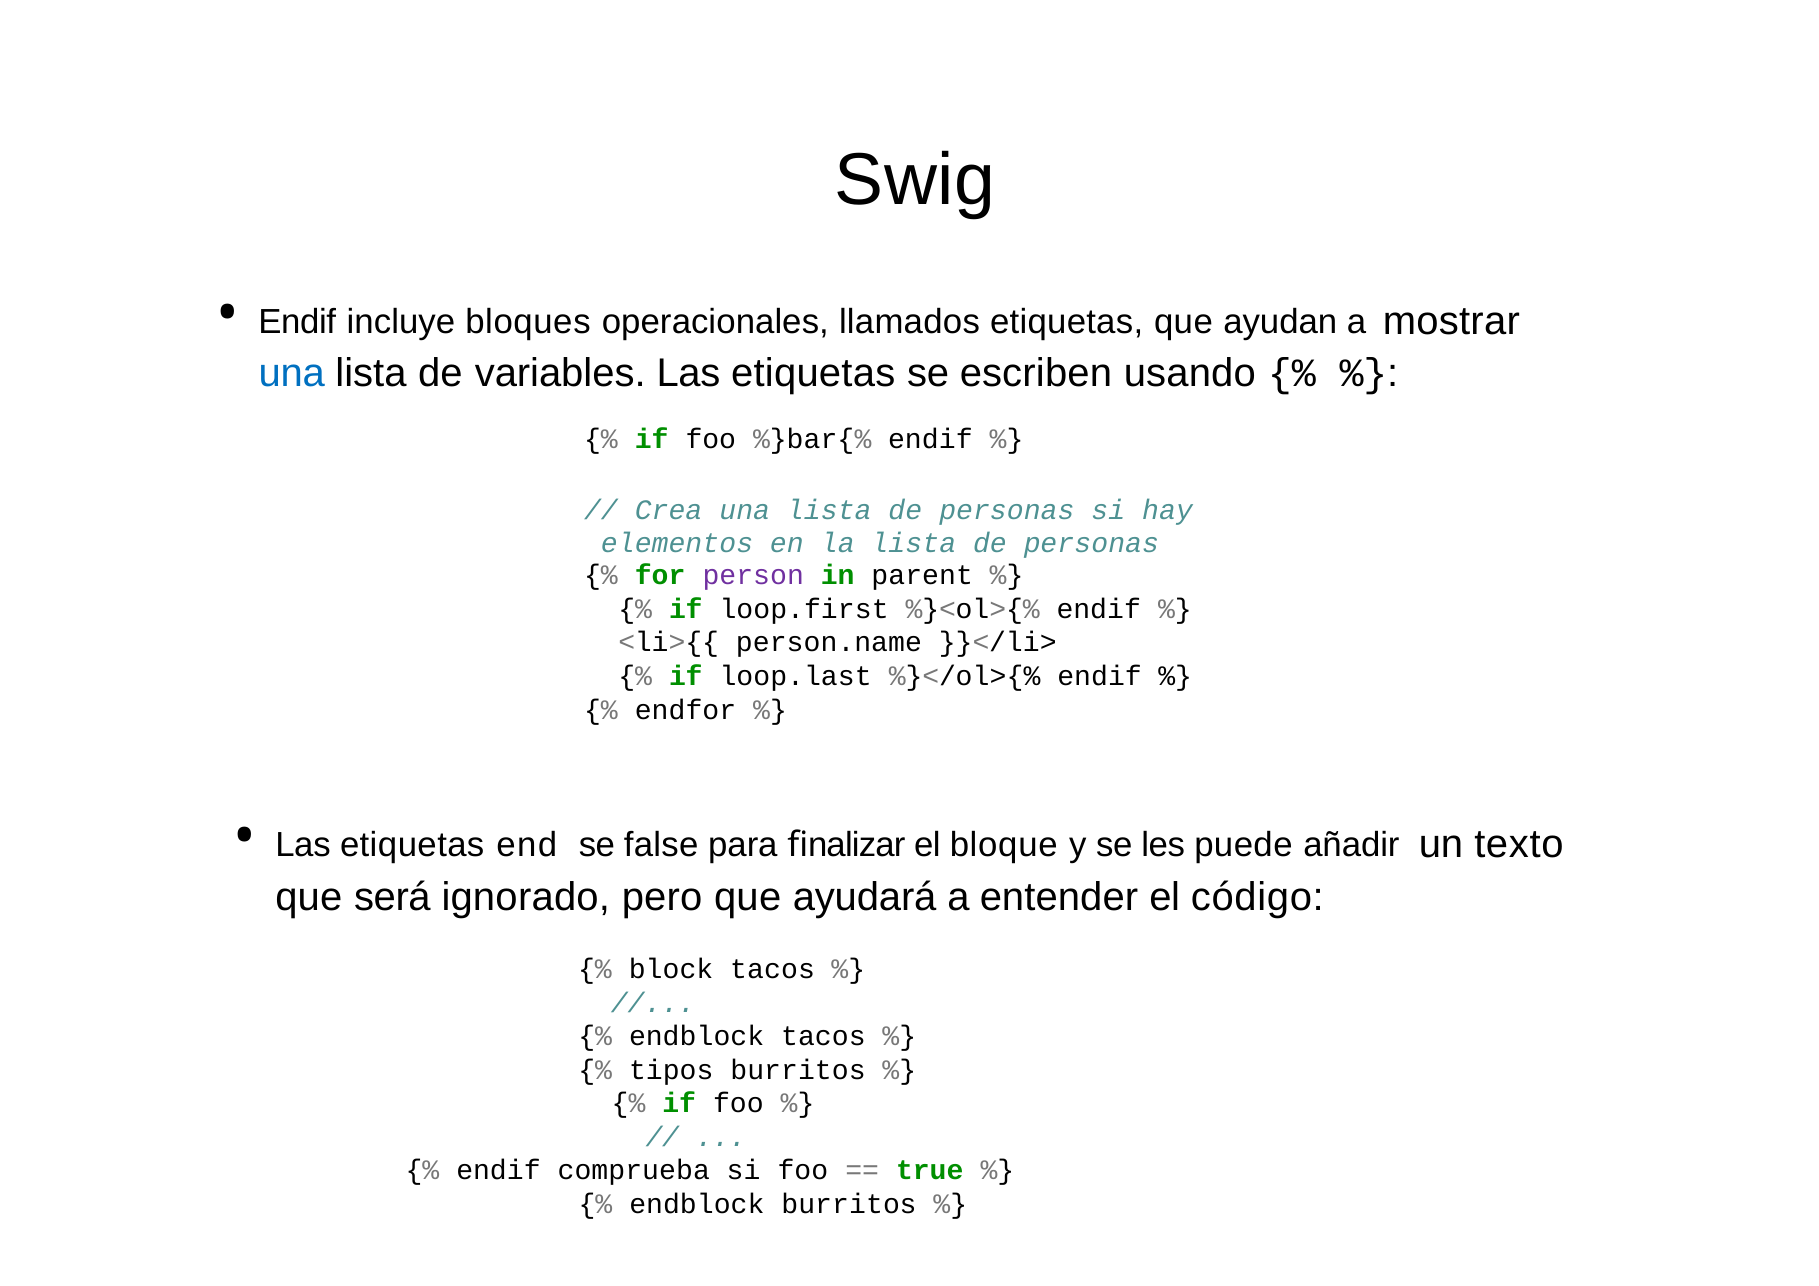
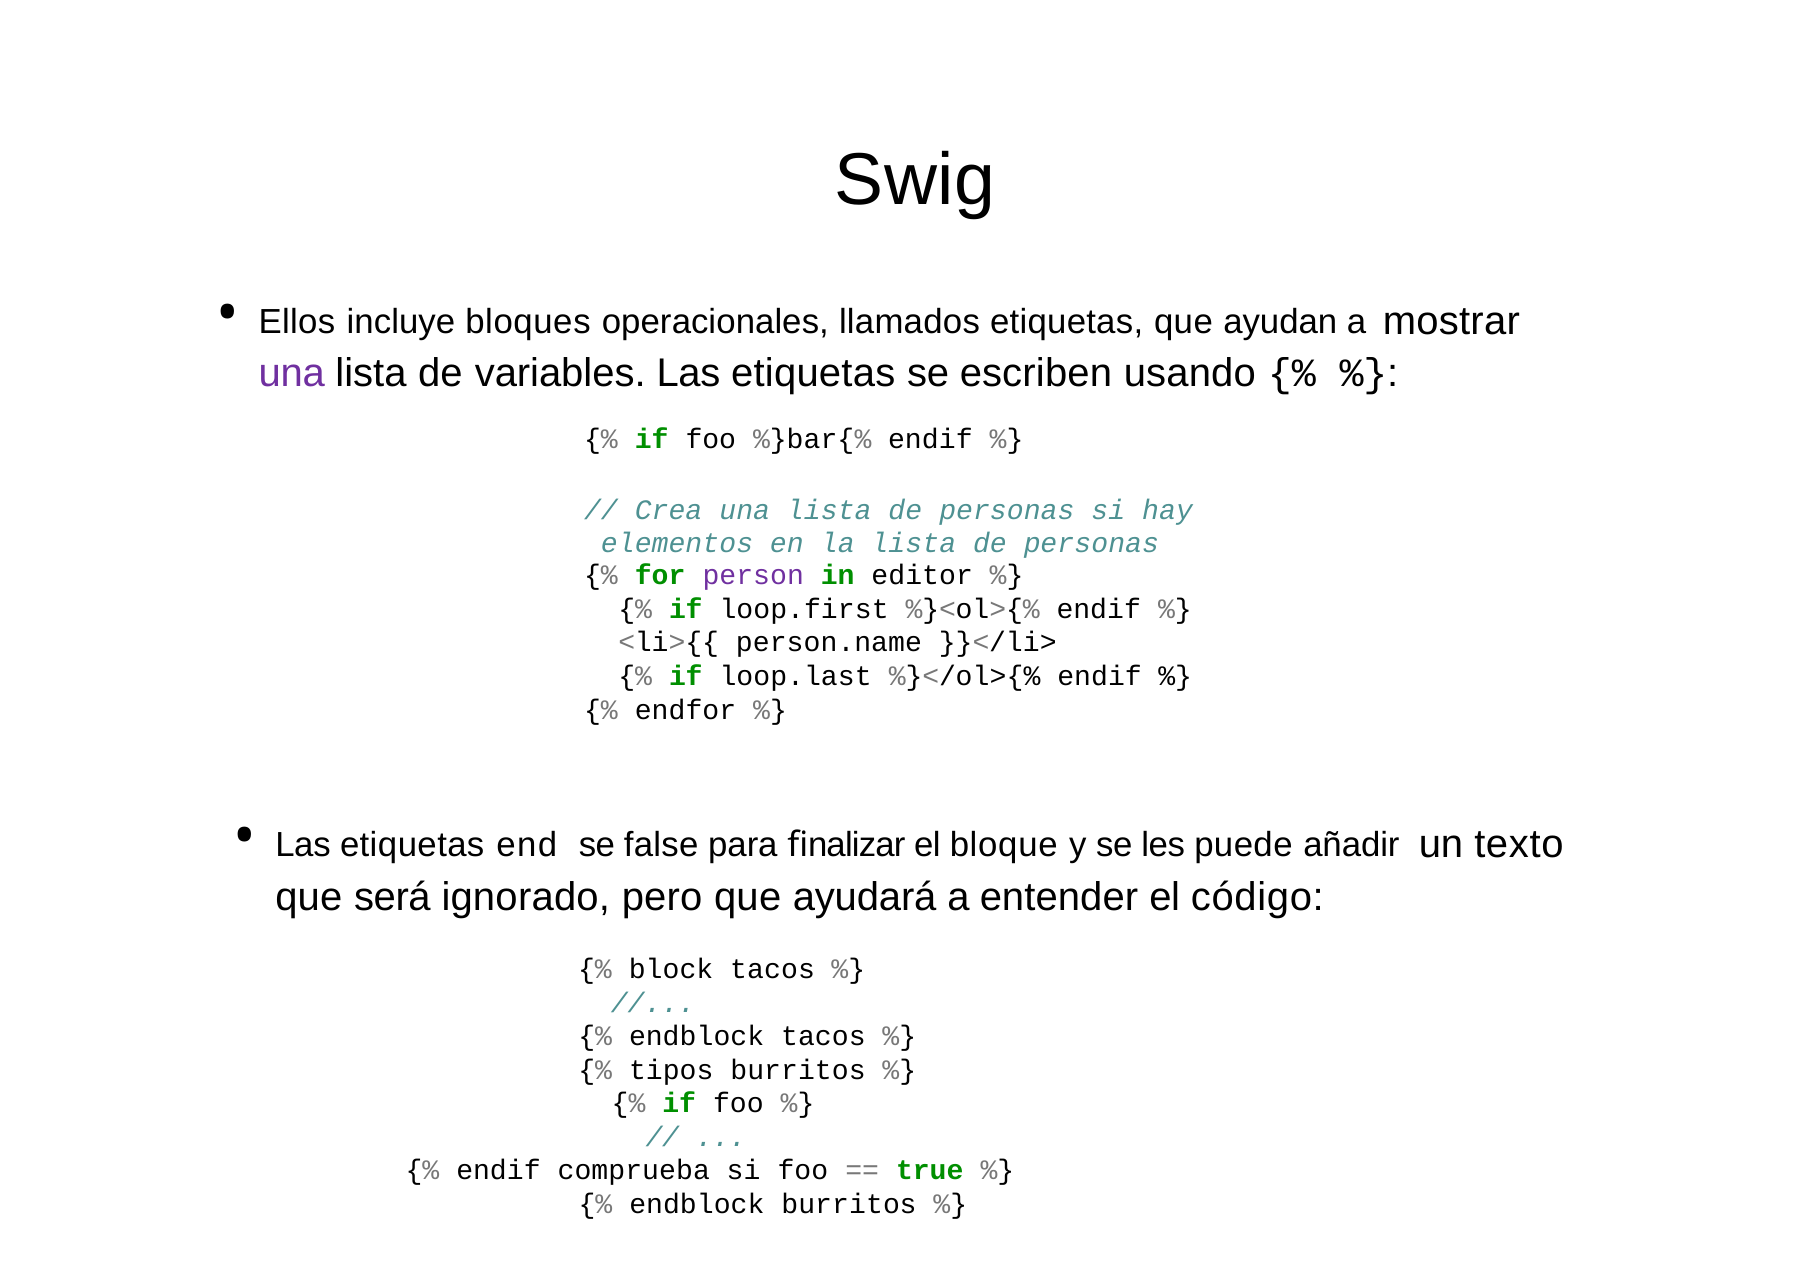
Endif at (297, 322): Endif -> Ellos
una at (292, 373) colour: blue -> purple
parent: parent -> editor
